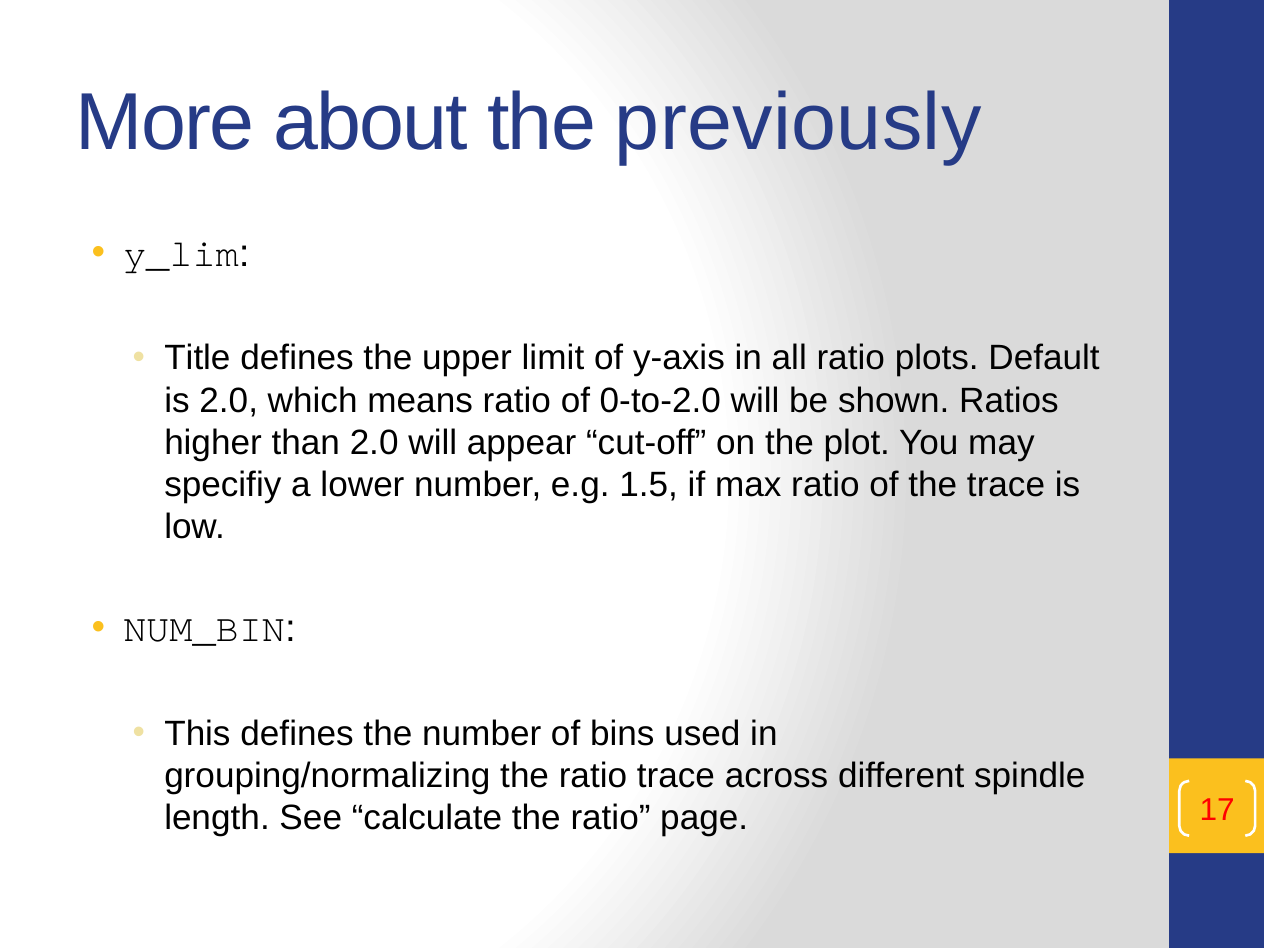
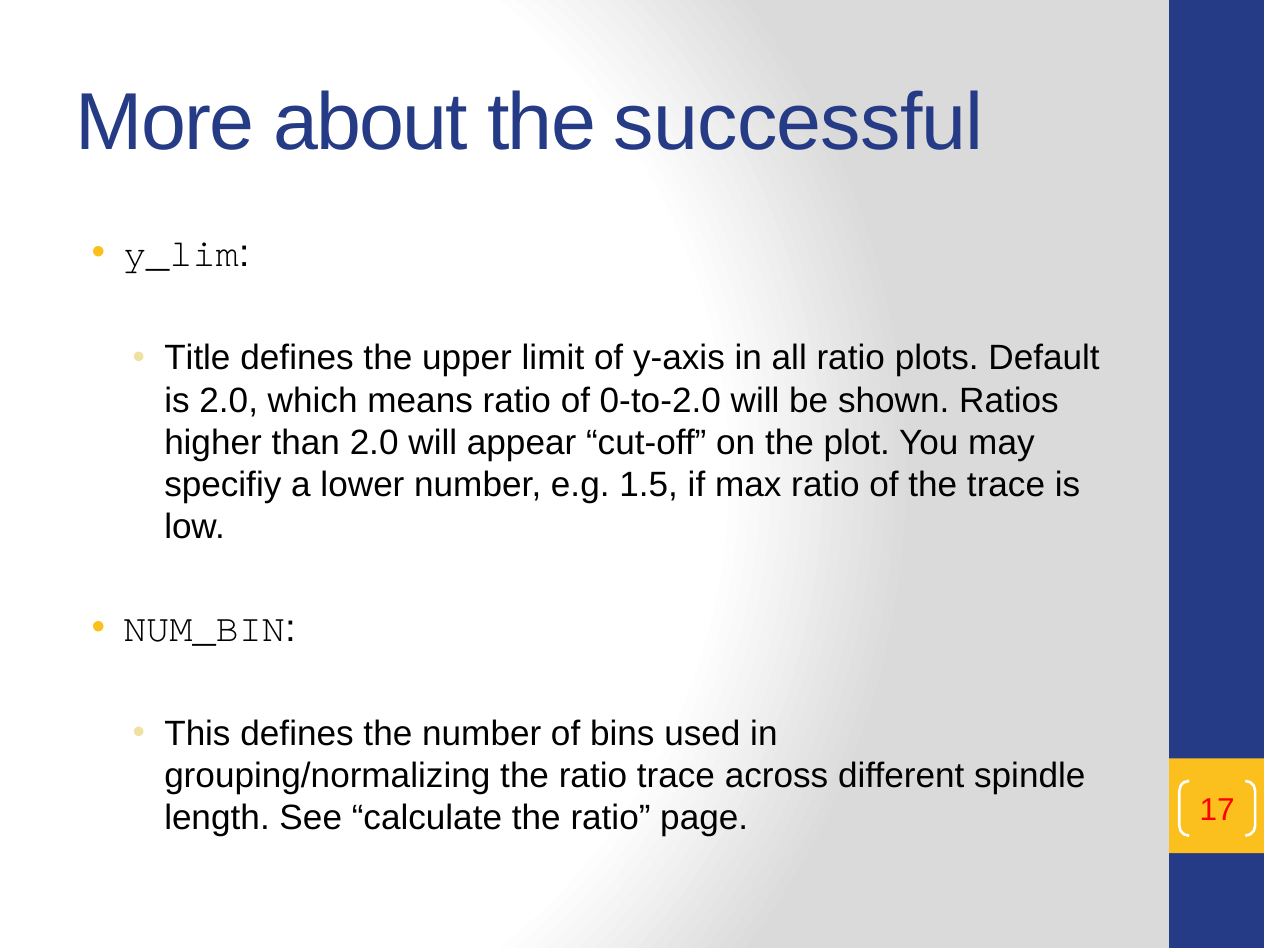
previously: previously -> successful
